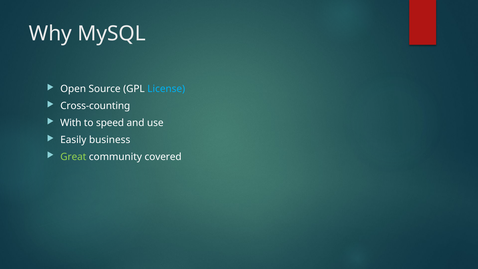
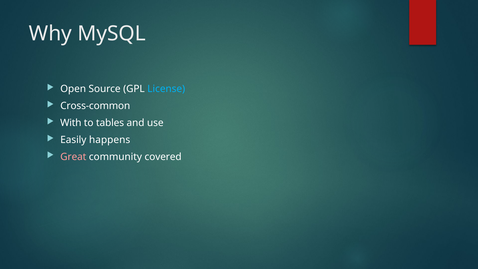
Cross-counting: Cross-counting -> Cross-common
speed: speed -> tables
business: business -> happens
Great colour: light green -> pink
